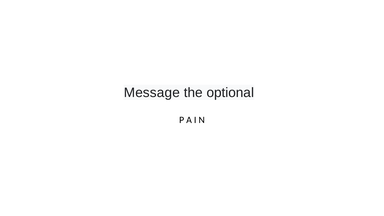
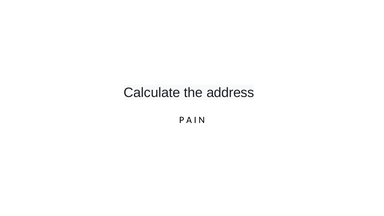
Message: Message -> Calculate
optional: optional -> address
